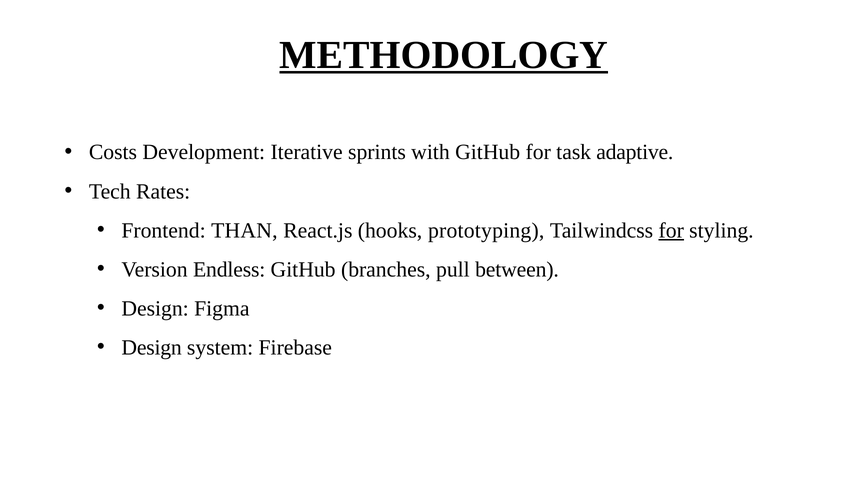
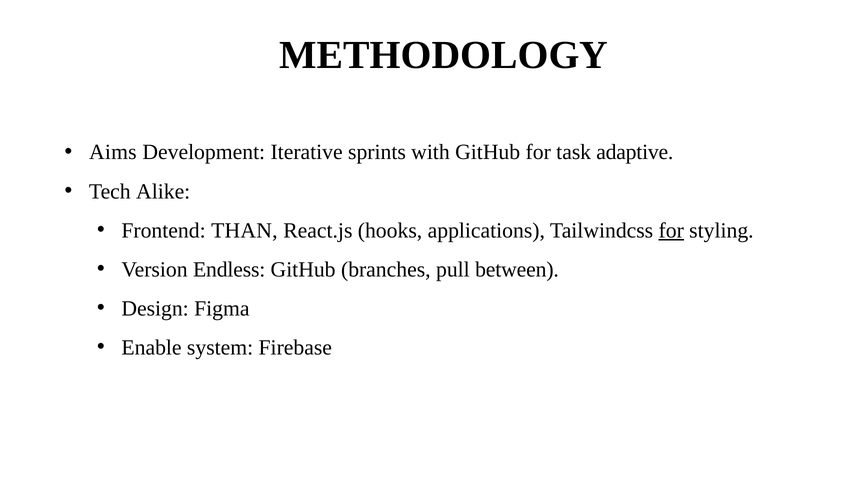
METHODOLOGY underline: present -> none
Costs: Costs -> Aims
Rates: Rates -> Alike
prototyping: prototyping -> applications
Design at (152, 347): Design -> Enable
